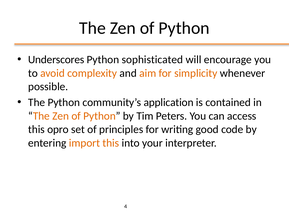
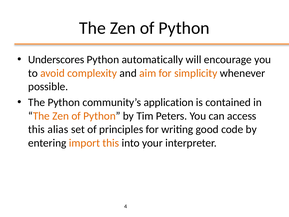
sophisticated: sophisticated -> automatically
opro: opro -> alias
